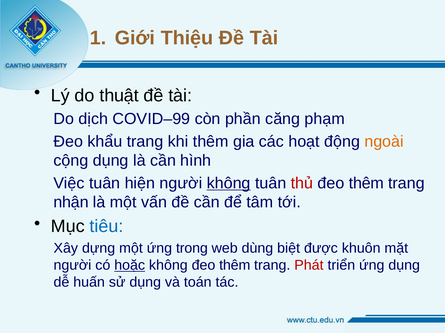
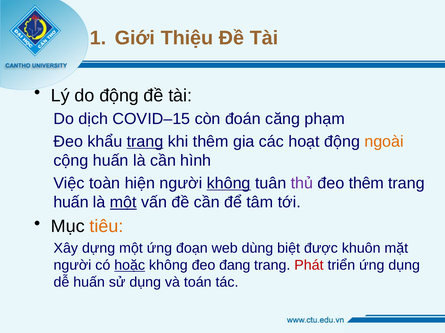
do thuật: thuật -> động
COVID–99: COVID–99 -> COVID–15
phần: phần -> đoán
trang at (145, 142) underline: none -> present
cộng dụng: dụng -> huấn
Việc tuân: tuân -> toàn
thủ colour: red -> purple
nhận at (71, 203): nhận -> huấn
một at (123, 203) underline: none -> present
tiêu colour: blue -> orange
trong: trong -> đoạn
không đeo thêm: thêm -> đang
